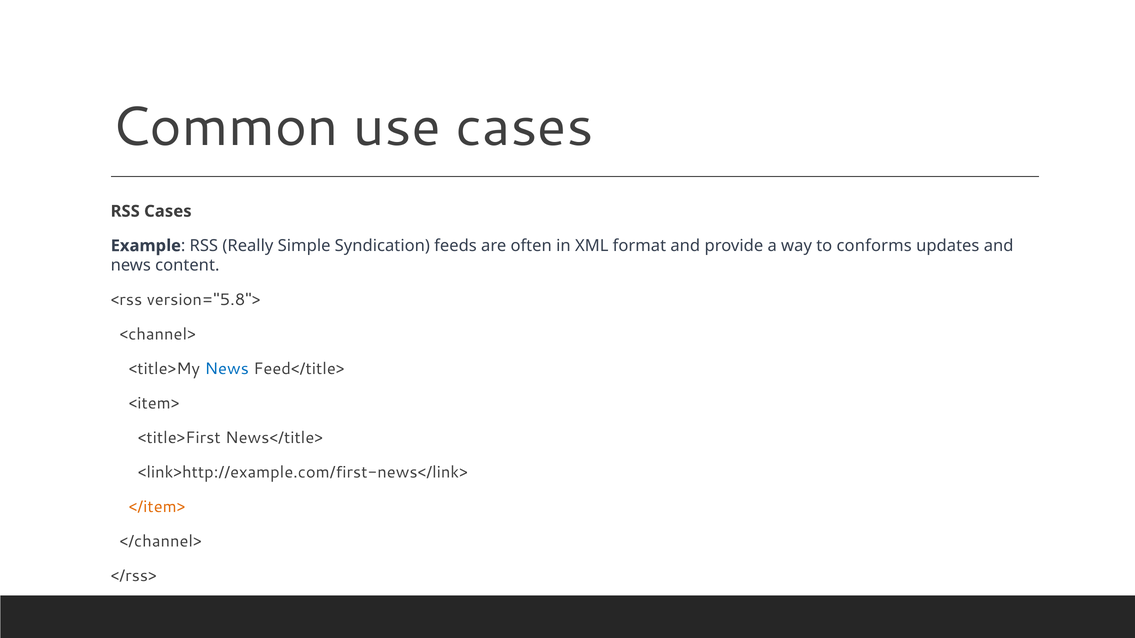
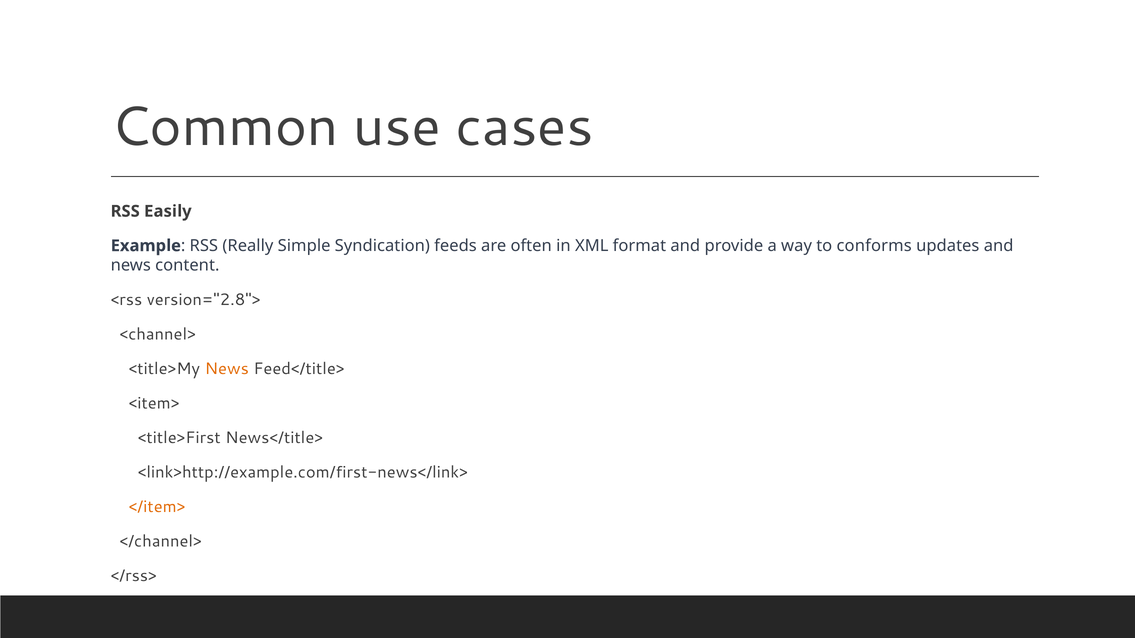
RSS Cases: Cases -> Easily
version="5.8">: version="5.8"> -> version="2.8">
News at (227, 369) colour: blue -> orange
